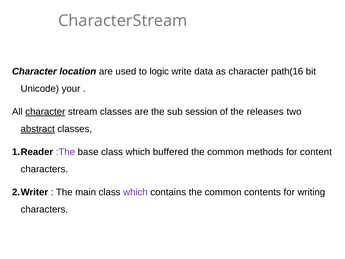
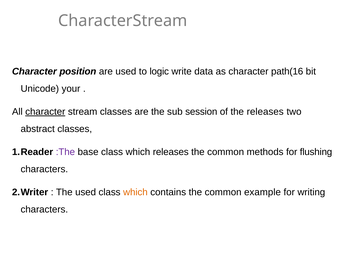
location: location -> position
abstract underline: present -> none
which buffered: buffered -> releases
content: content -> flushing
The main: main -> used
which at (135, 192) colour: purple -> orange
contents: contents -> example
